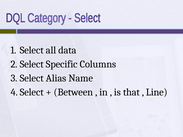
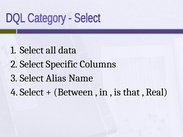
Line: Line -> Real
